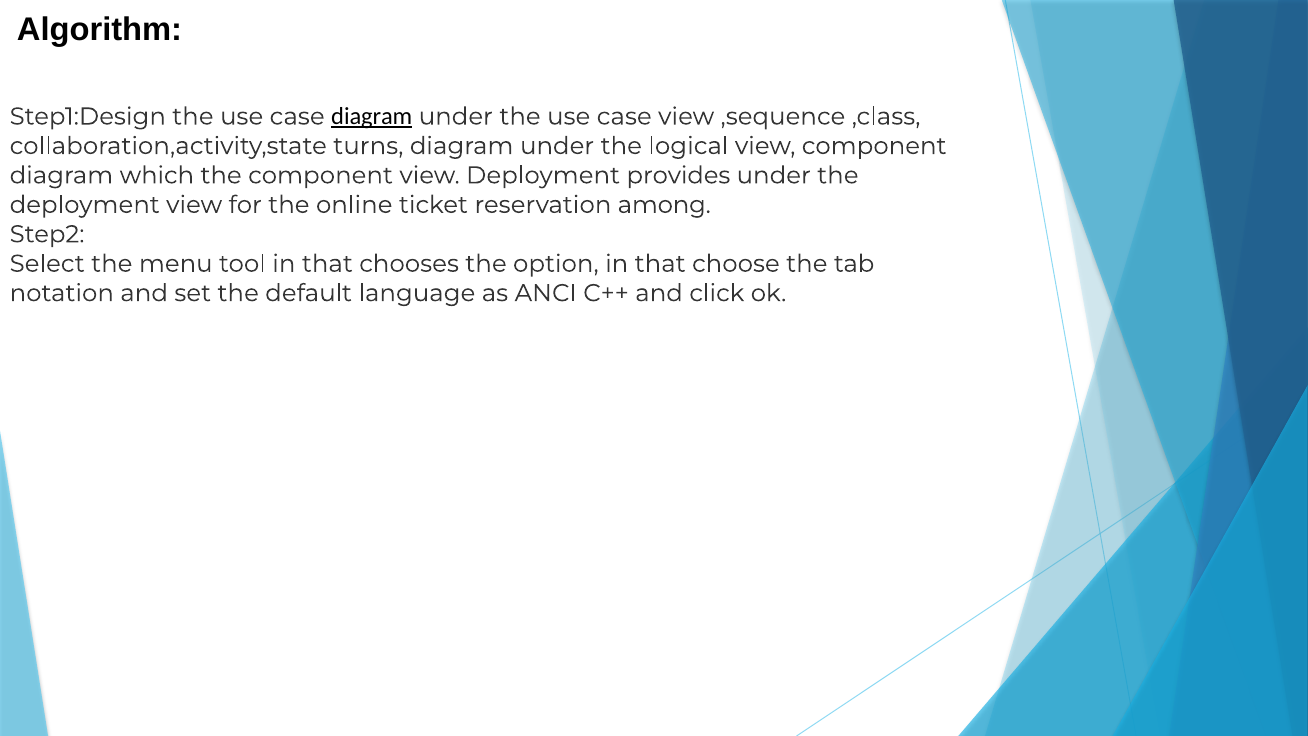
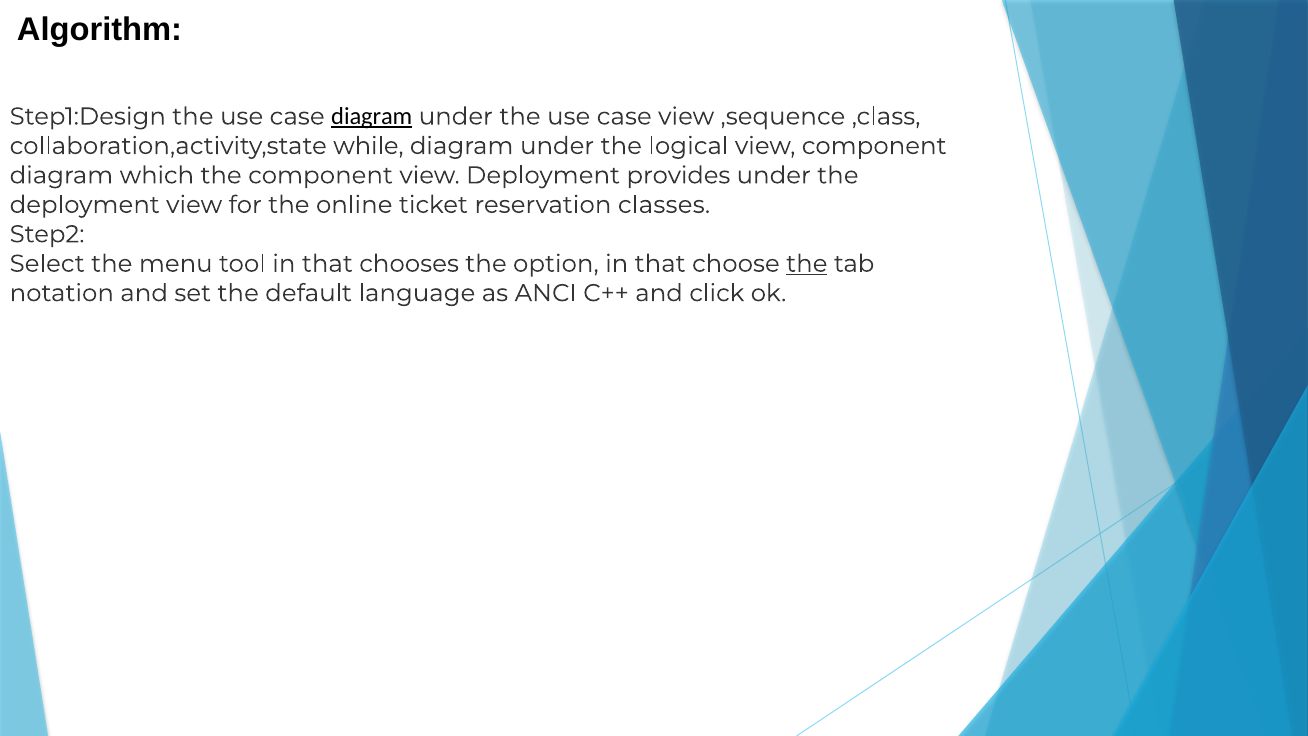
turns: turns -> while
among: among -> classes
the at (807, 264) underline: none -> present
